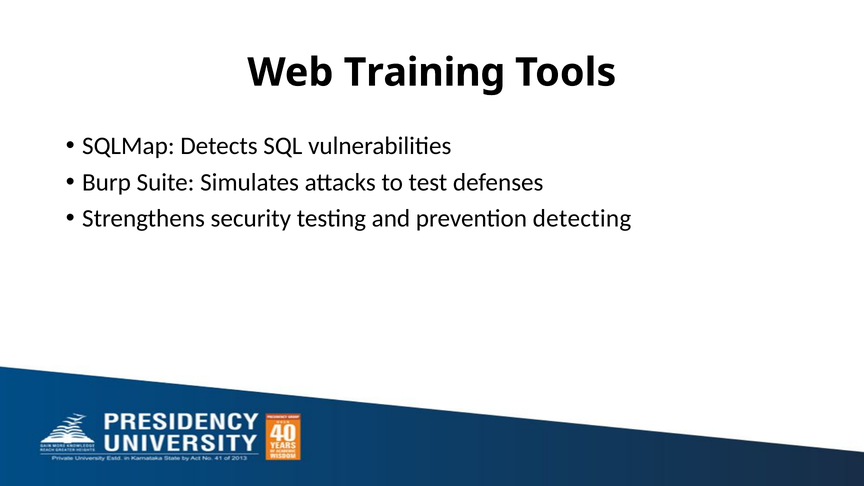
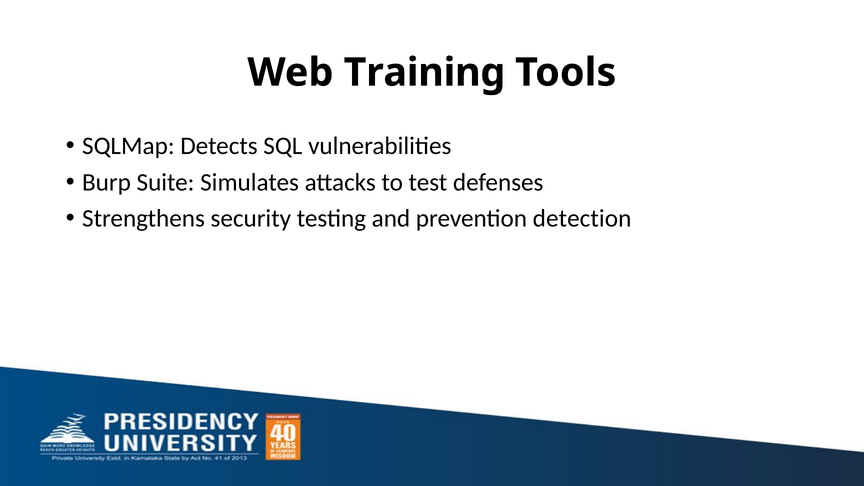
detecting: detecting -> detection
